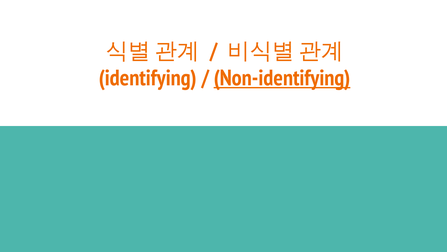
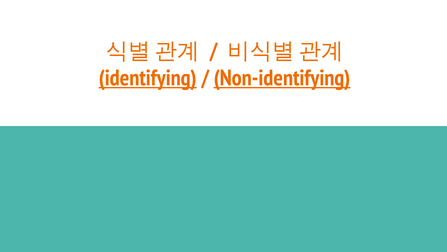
identifying underline: none -> present
